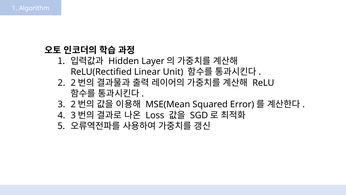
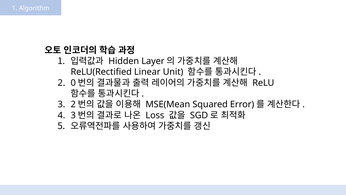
2 at (73, 83): 2 -> 0
